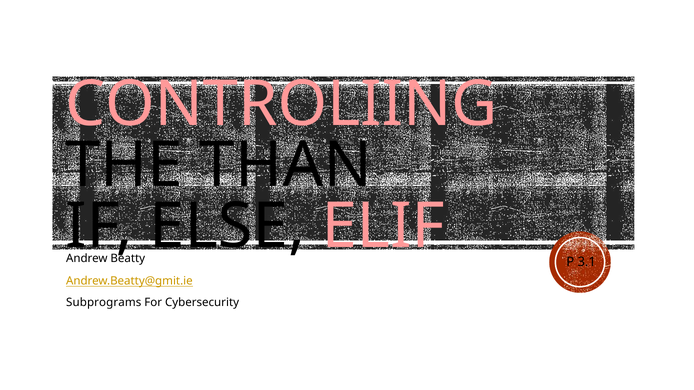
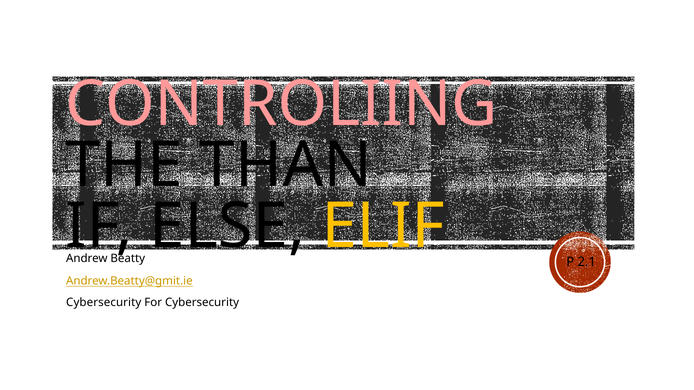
ELIF colour: pink -> yellow
3.1: 3.1 -> 2.1
Subprograms at (104, 303): Subprograms -> Cybersecurity
